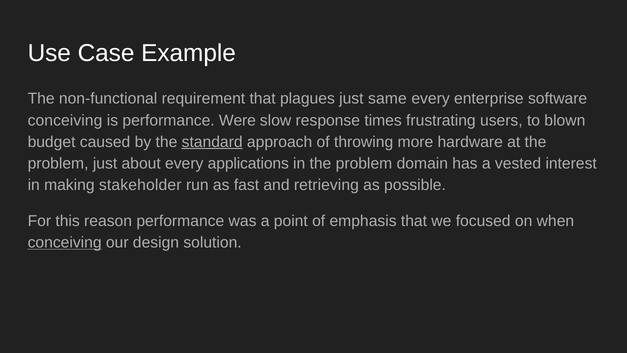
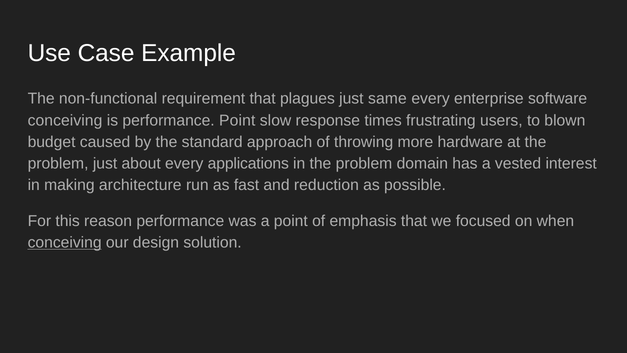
performance Were: Were -> Point
standard underline: present -> none
stakeholder: stakeholder -> architecture
retrieving: retrieving -> reduction
